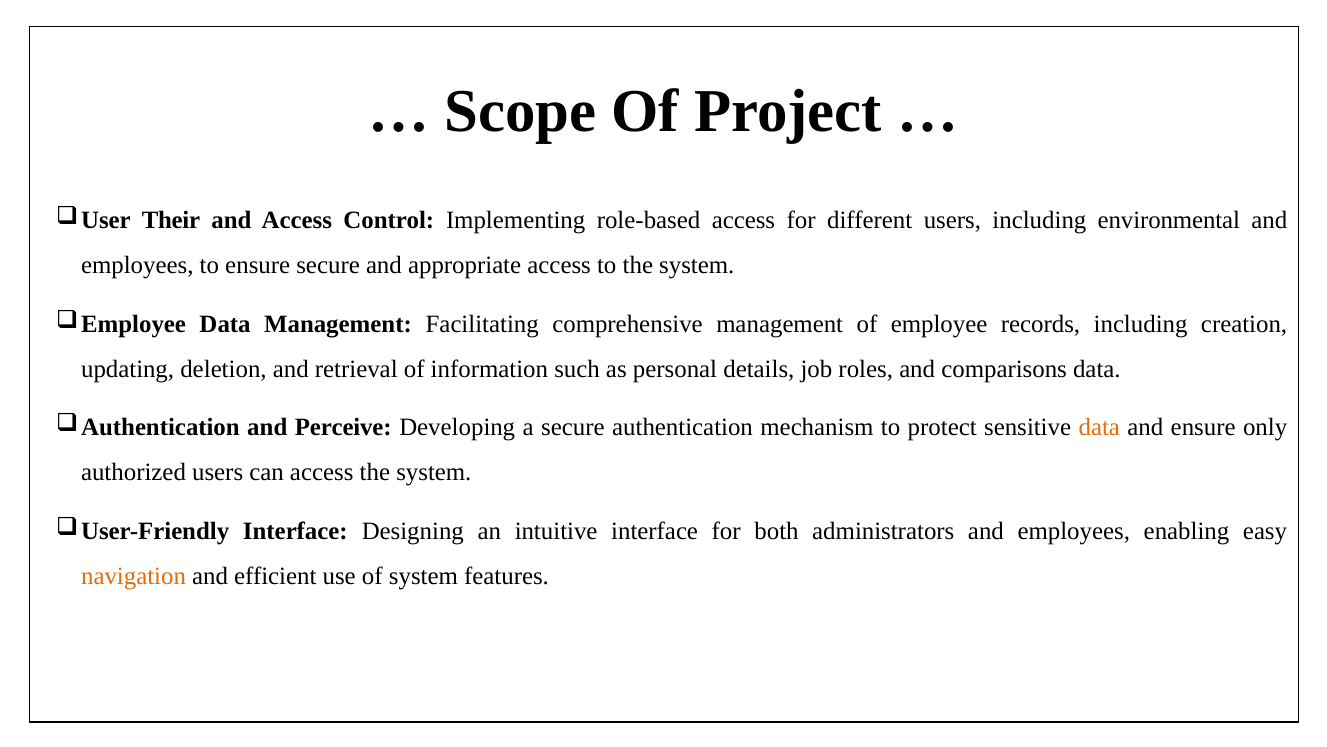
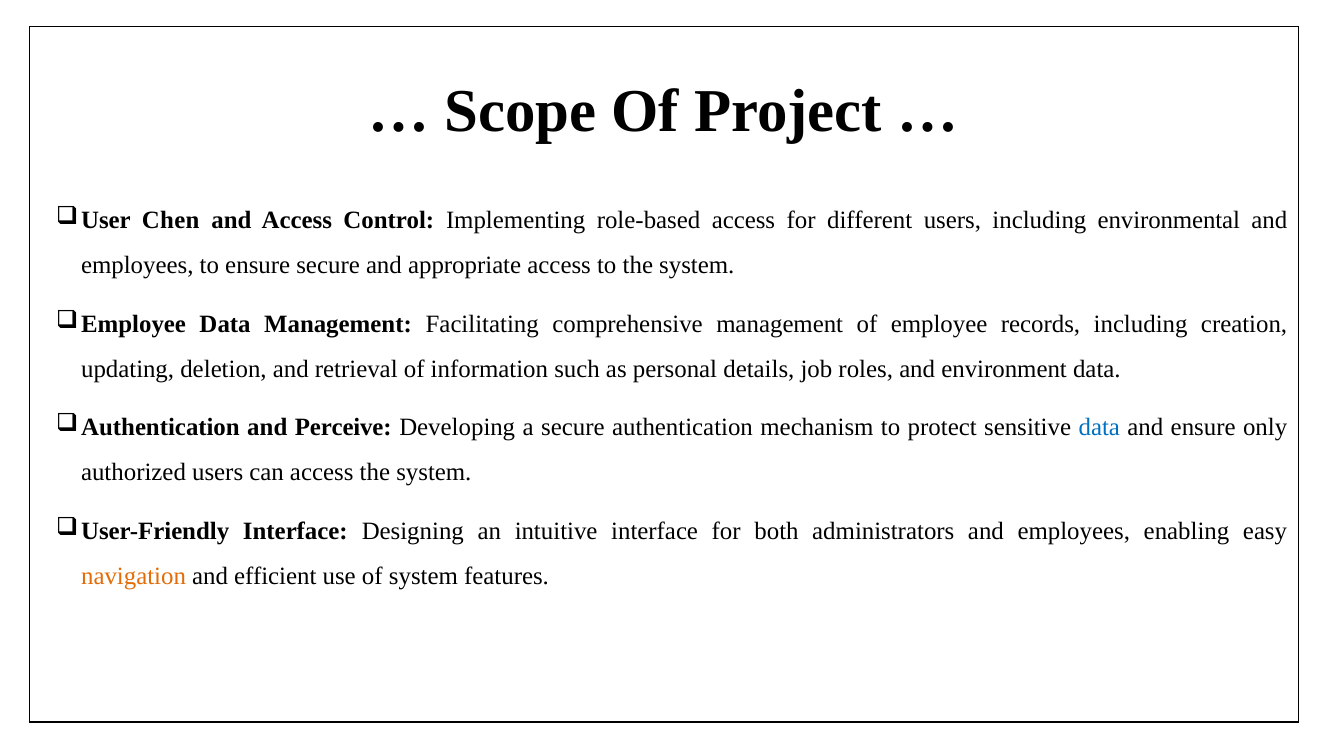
Their: Their -> Chen
comparisons: comparisons -> environment
data at (1099, 427) colour: orange -> blue
